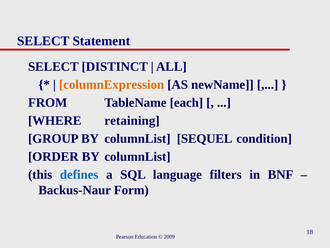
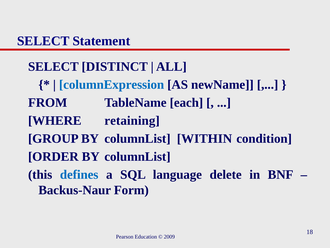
columnExpression colour: orange -> blue
SEQUEL: SEQUEL -> WITHIN
filters: filters -> delete
